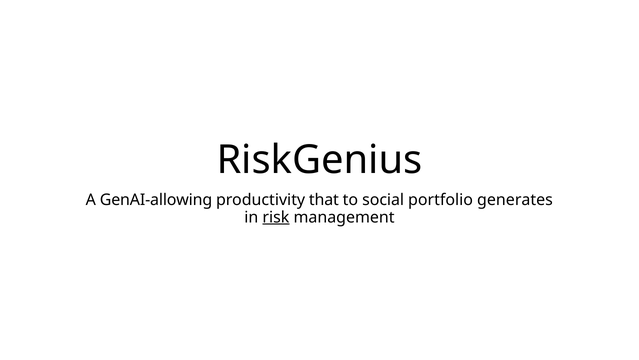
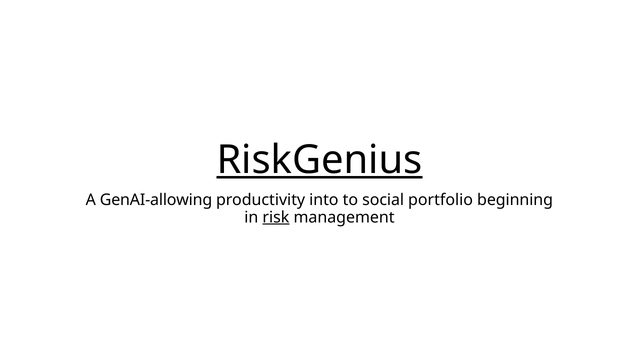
RiskGenius underline: none -> present
that: that -> into
generates: generates -> beginning
